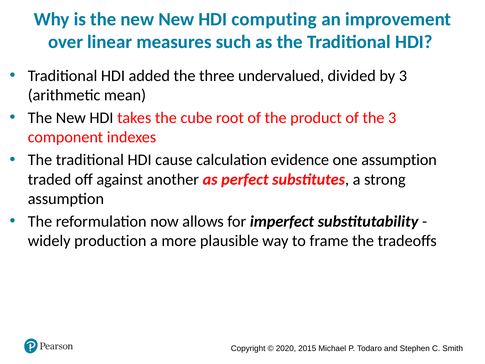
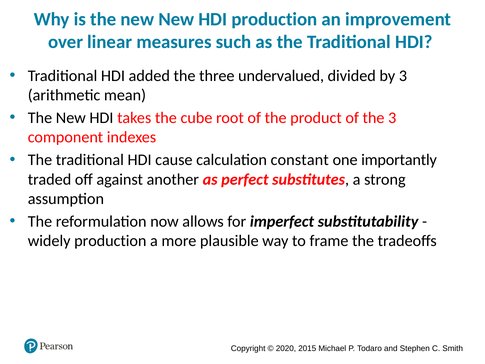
HDI computing: computing -> production
evidence: evidence -> constant
one assumption: assumption -> importantly
